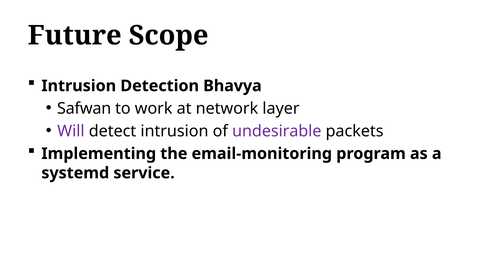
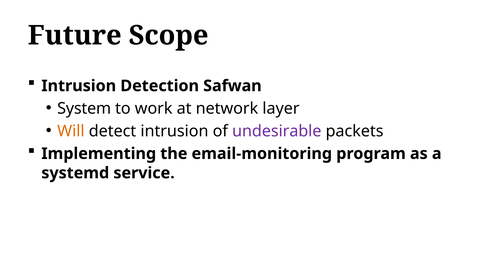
Bhavya: Bhavya -> Safwan
Safwan: Safwan -> System
Will colour: purple -> orange
